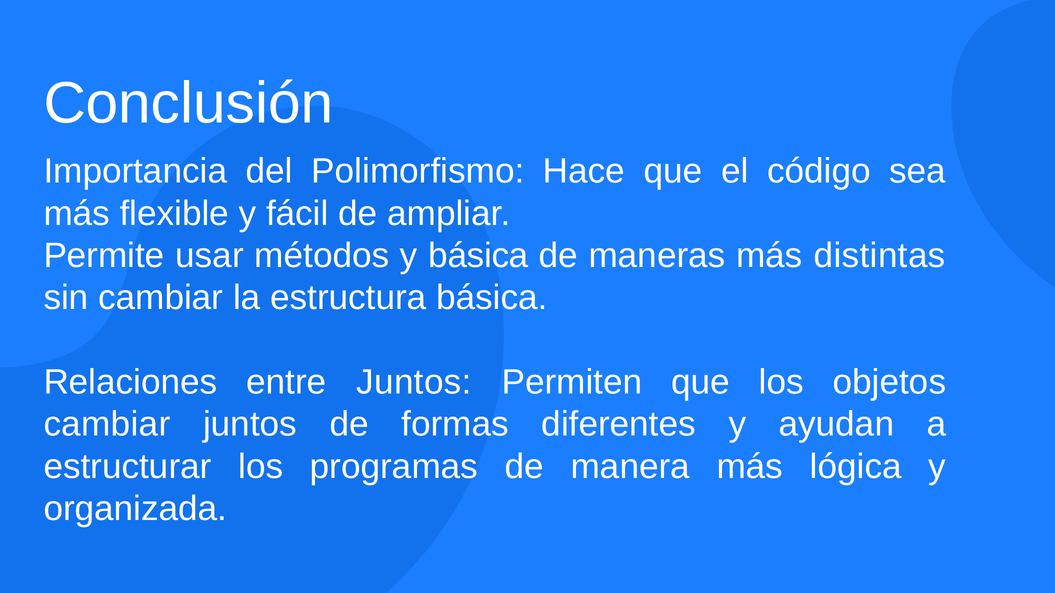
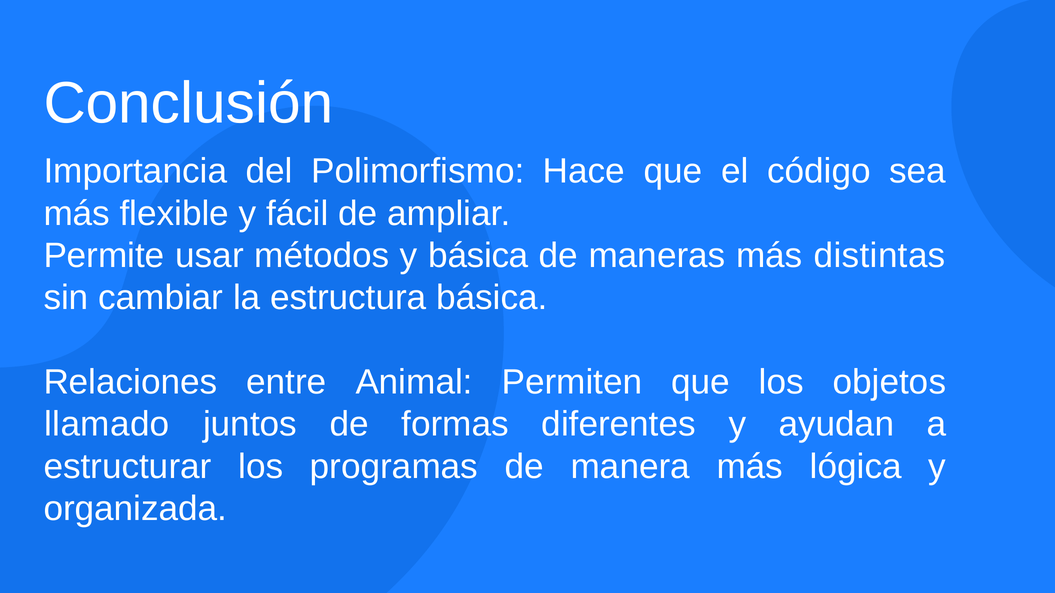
entre Juntos: Juntos -> Animal
cambiar at (107, 425): cambiar -> llamado
